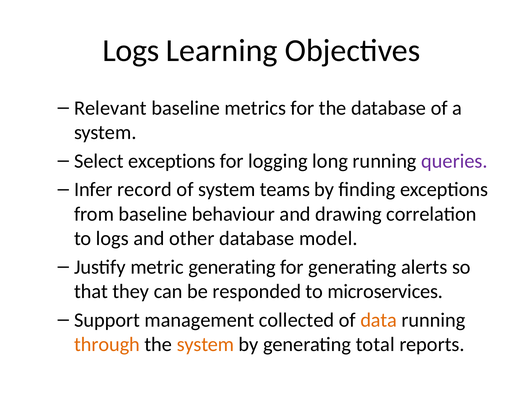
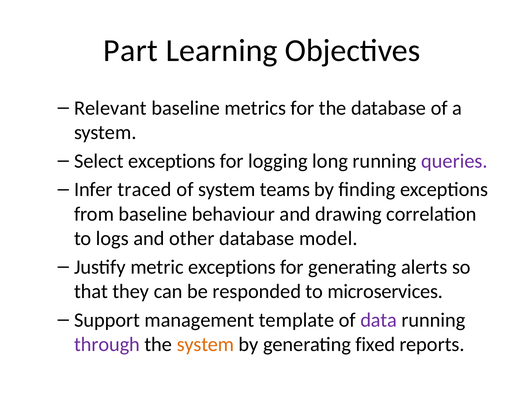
Logs at (131, 51): Logs -> Part
record: record -> traced
metric generating: generating -> exceptions
collected: collected -> template
data colour: orange -> purple
through colour: orange -> purple
total: total -> fixed
